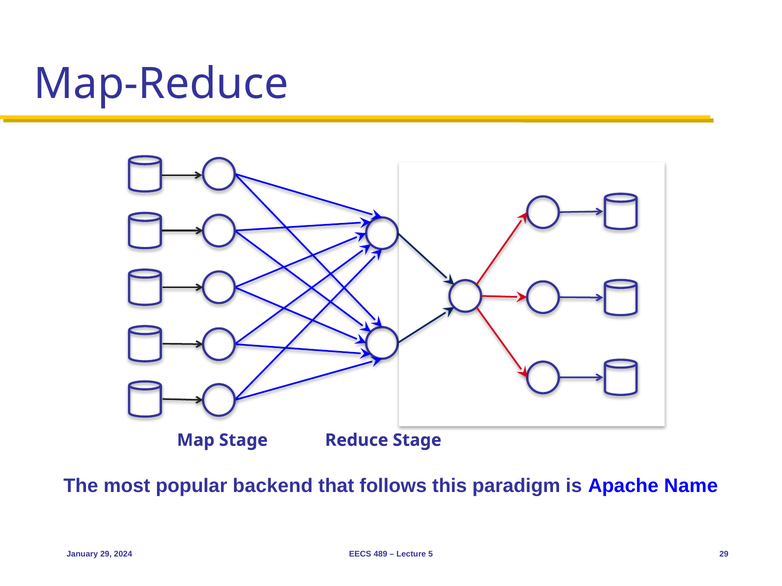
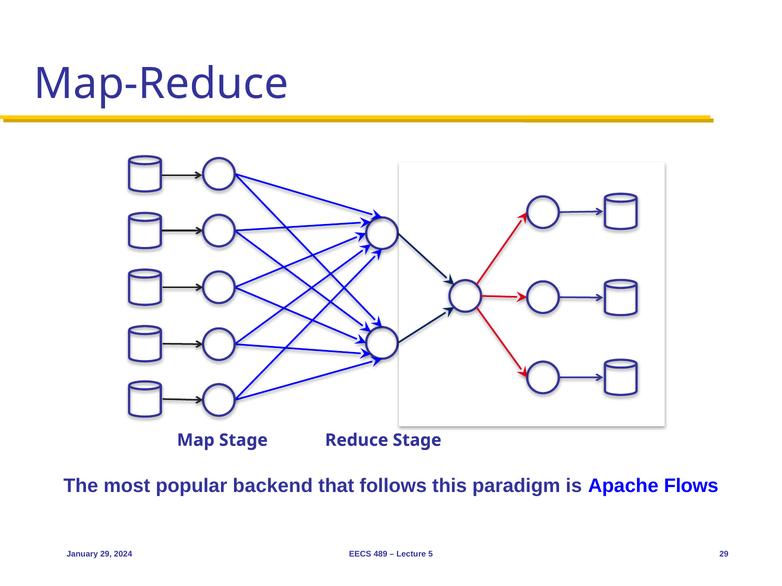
Name: Name -> Flows
